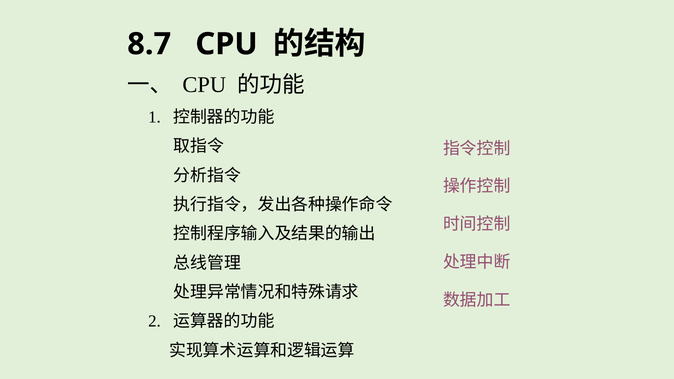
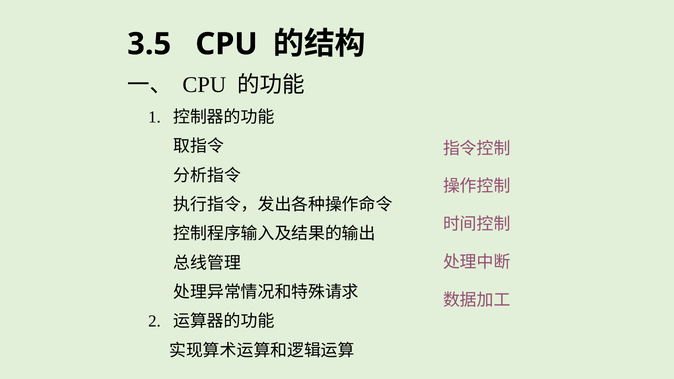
8.7: 8.7 -> 3.5
